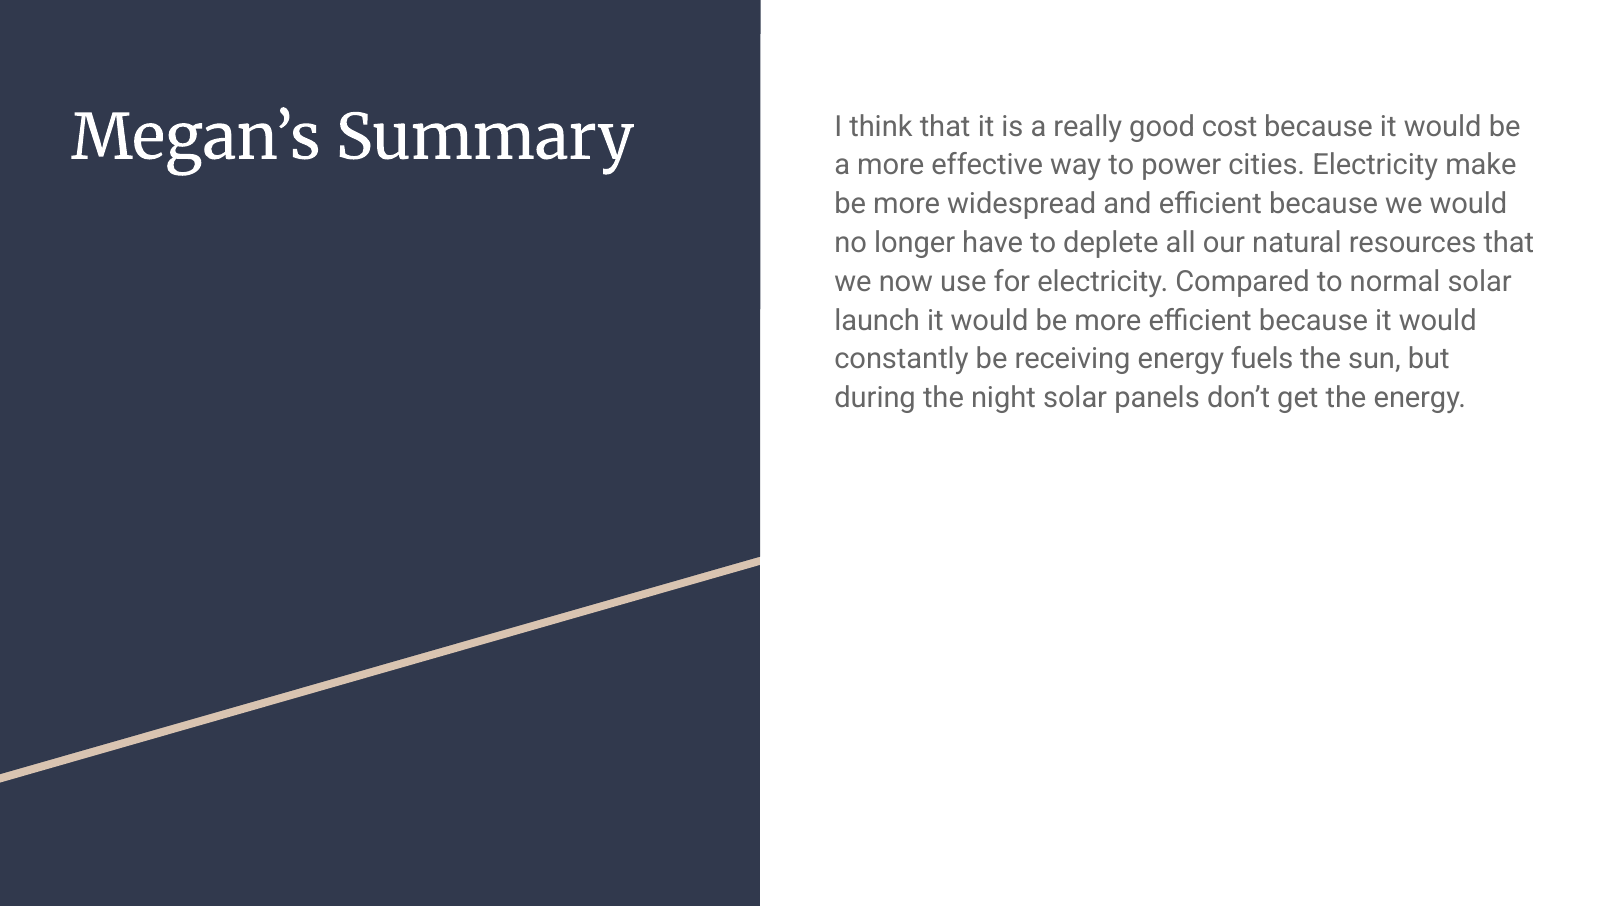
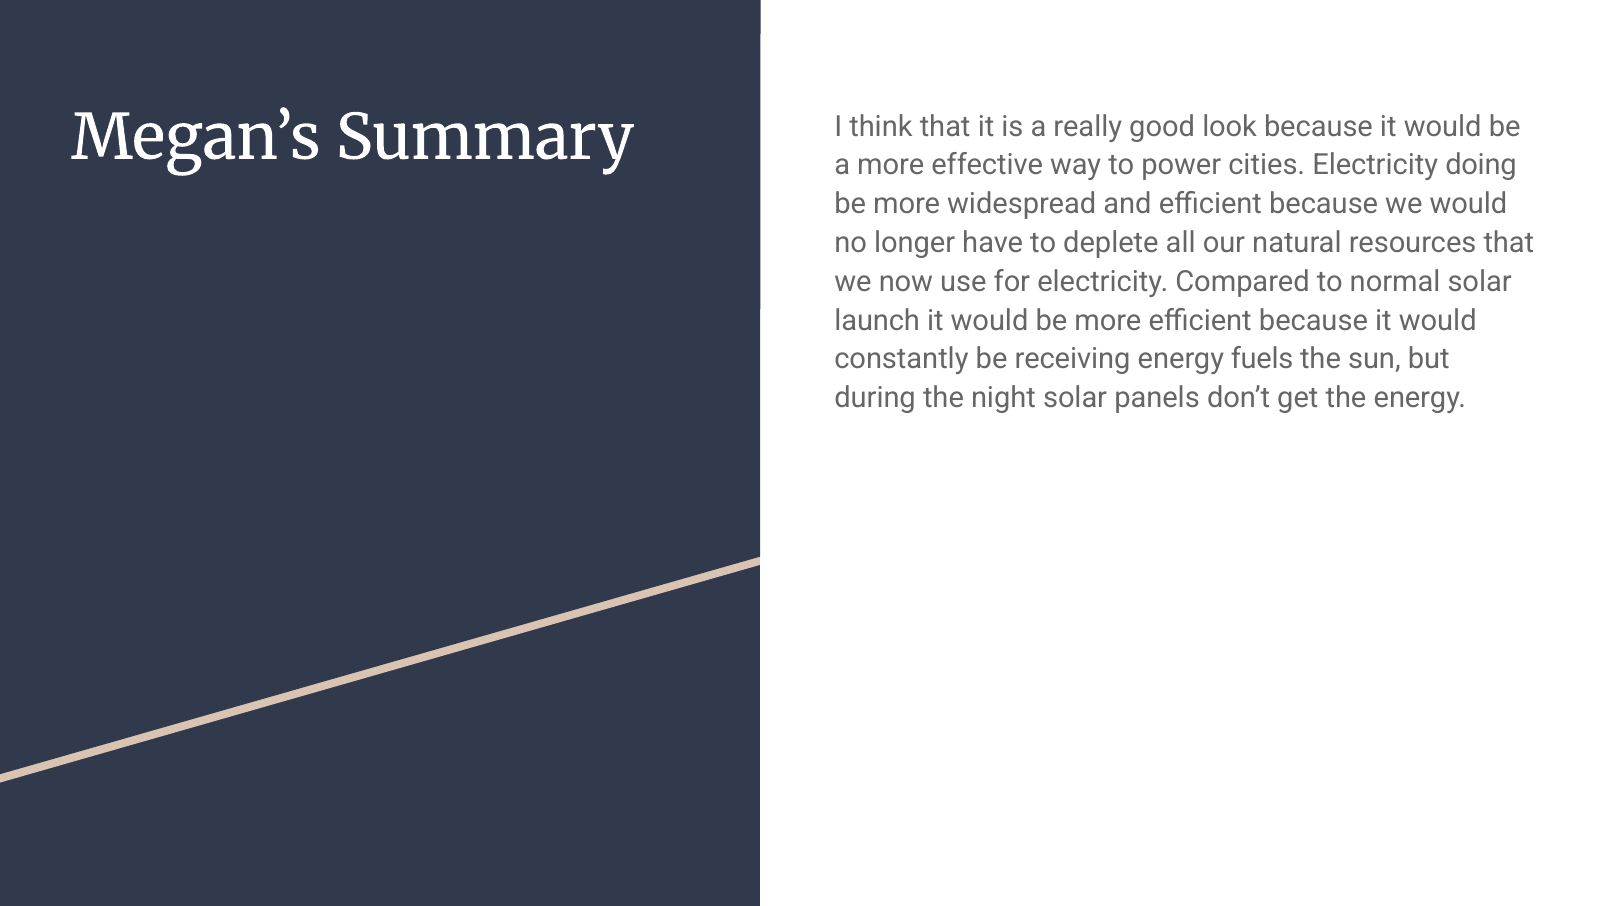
cost: cost -> look
make: make -> doing
